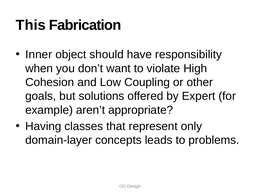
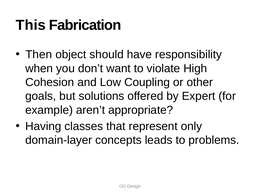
Inner: Inner -> Then
